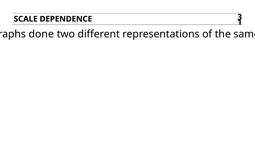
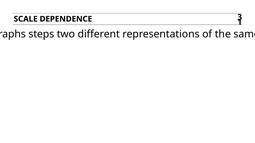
done: done -> steps
